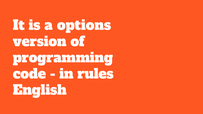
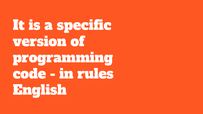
options: options -> specific
